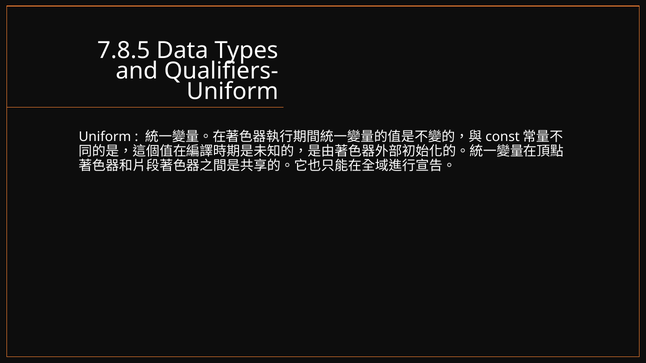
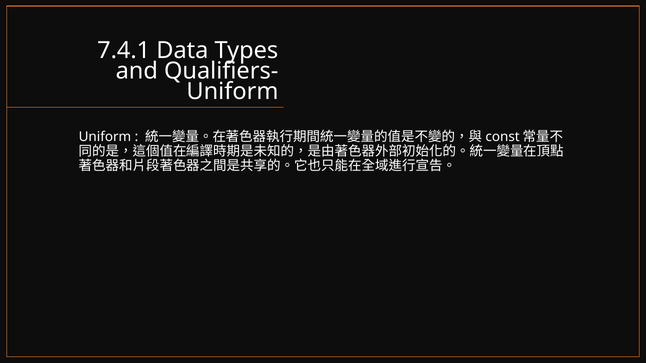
7.8.5: 7.8.5 -> 7.4.1
